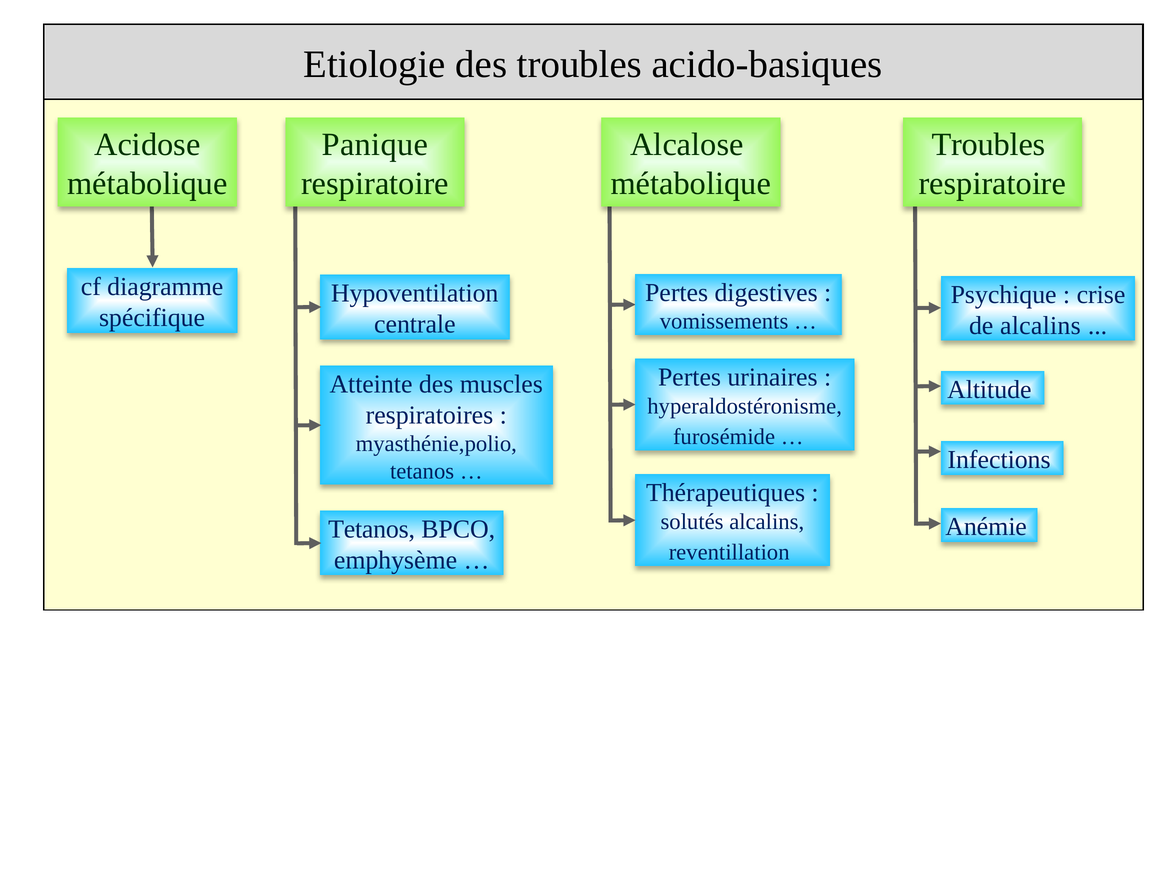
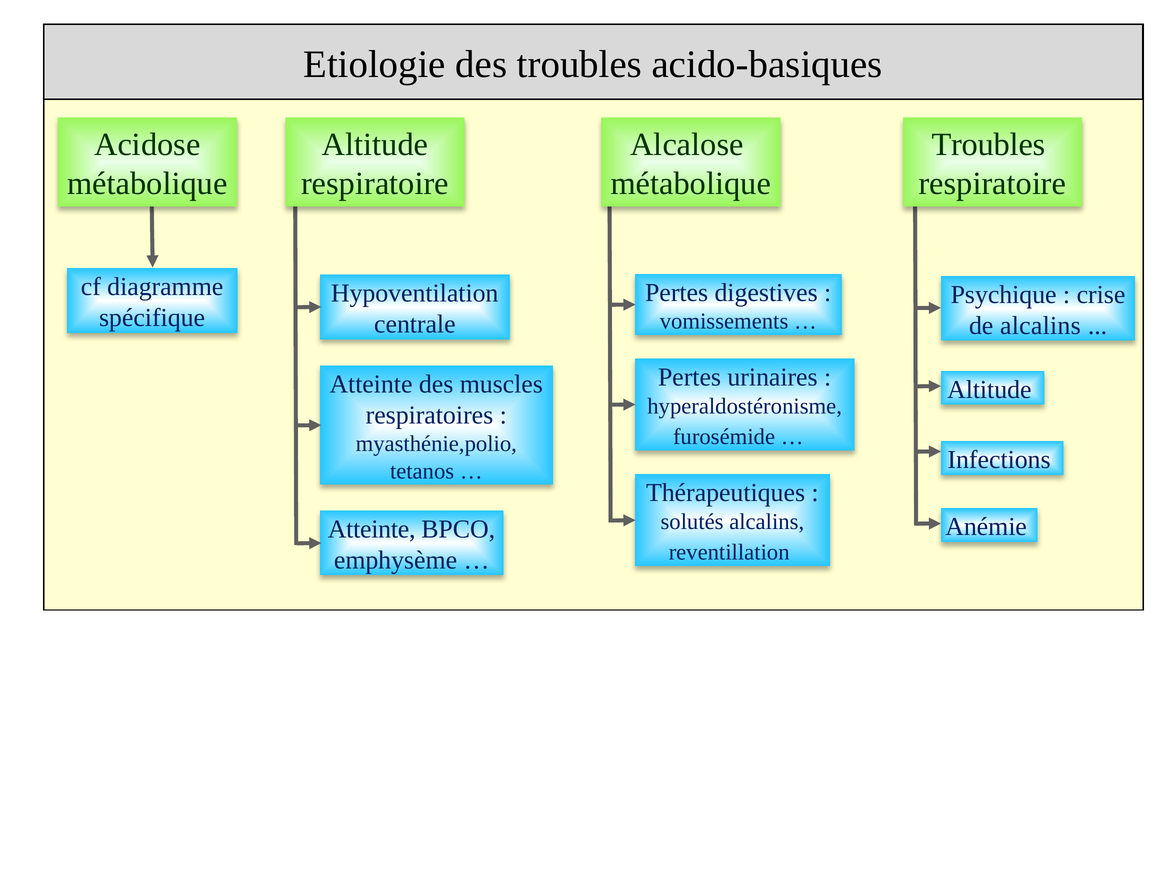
Panique at (375, 145): Panique -> Altitude
Tetanos at (372, 529): Tetanos -> Atteinte
